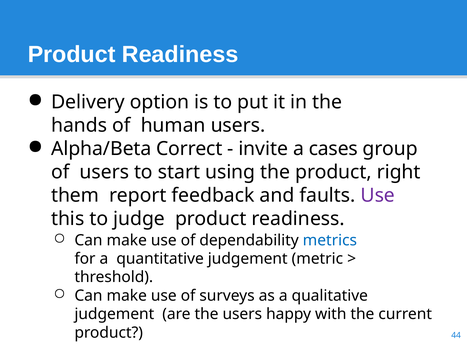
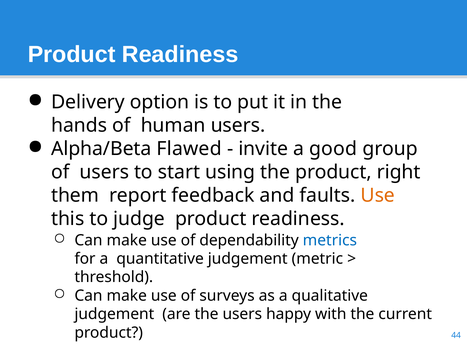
Correct: Correct -> Flawed
cases: cases -> good
Use at (378, 196) colour: purple -> orange
